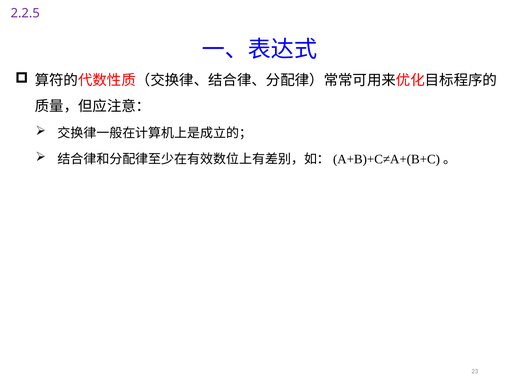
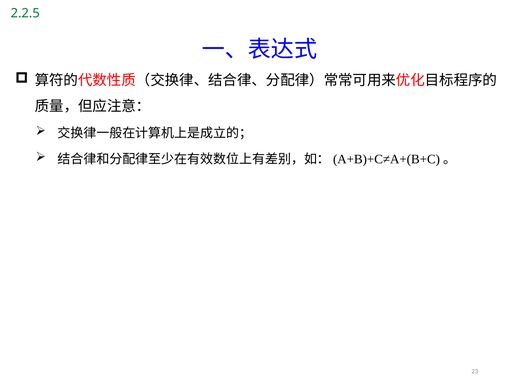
2.2.5 colour: purple -> green
